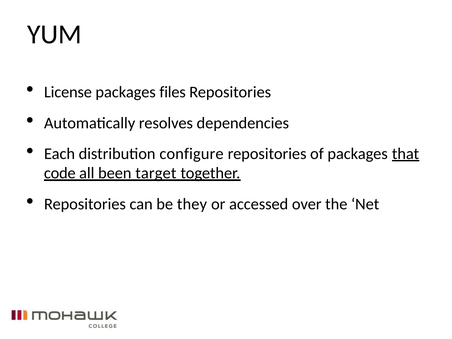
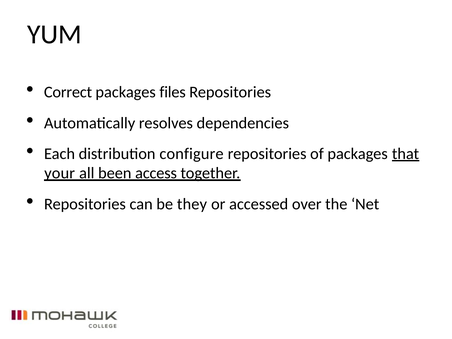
License: License -> Correct
code: code -> your
target: target -> access
